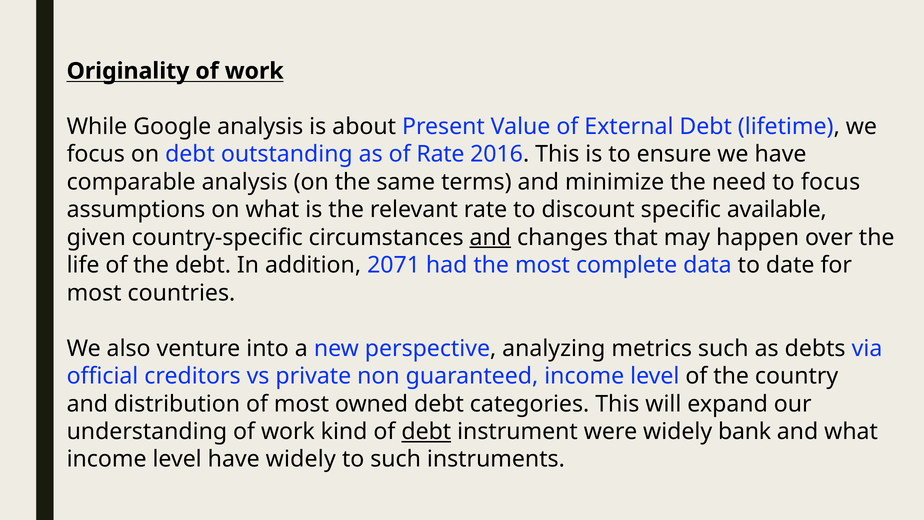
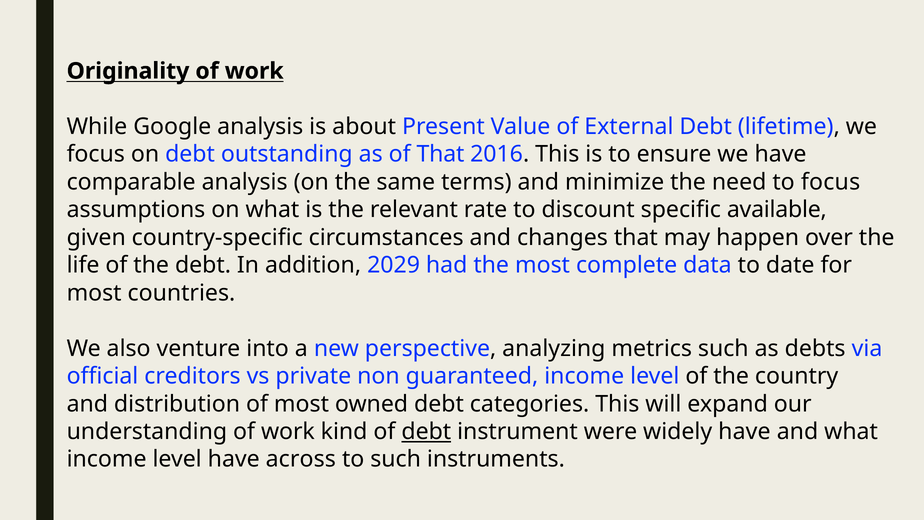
of Rate: Rate -> That
and at (490, 237) underline: present -> none
2071: 2071 -> 2029
widely bank: bank -> have
have widely: widely -> across
